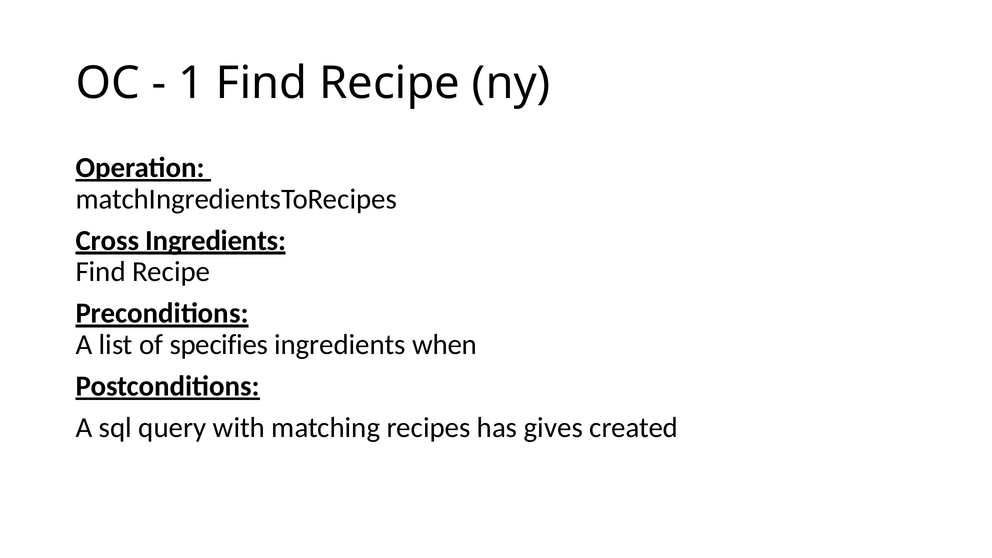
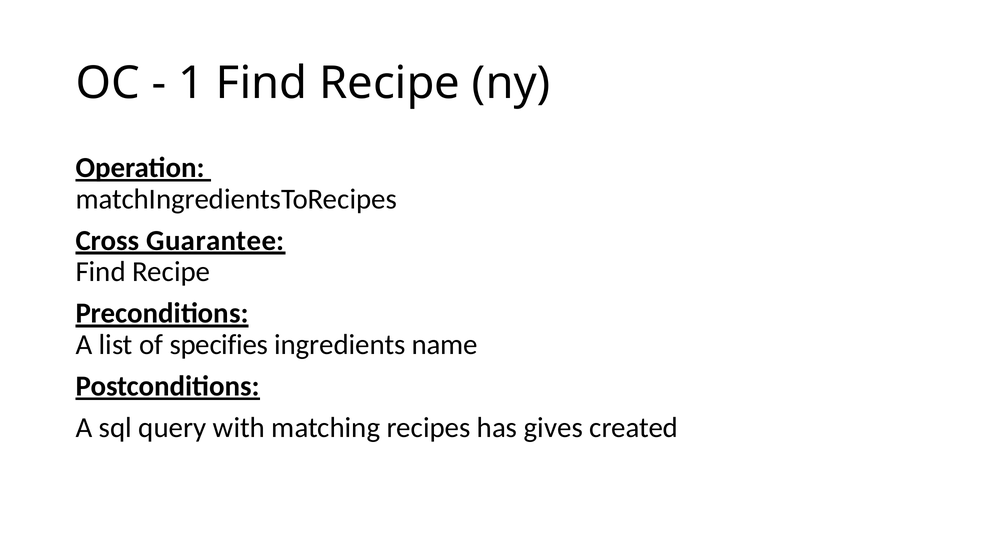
Cross Ingredients: Ingredients -> Guarantee
when: when -> name
